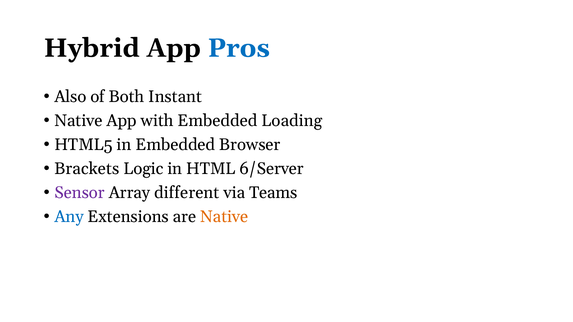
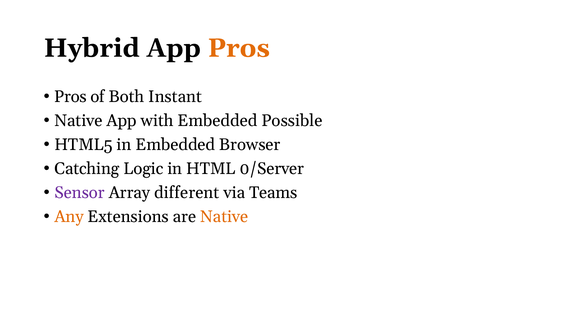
Pros at (239, 48) colour: blue -> orange
Also at (70, 97): Also -> Pros
Loading: Loading -> Possible
Brackets: Brackets -> Catching
6/Server: 6/Server -> 0/Server
Any colour: blue -> orange
